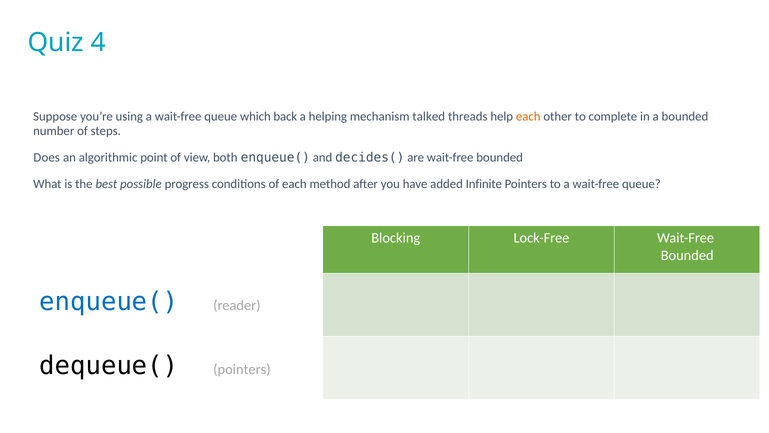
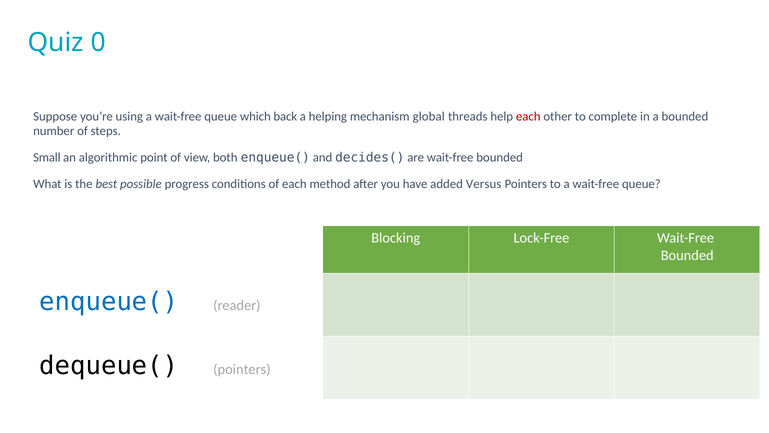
4: 4 -> 0
talked: talked -> global
each at (528, 116) colour: orange -> red
Does: Does -> Small
Infinite: Infinite -> Versus
